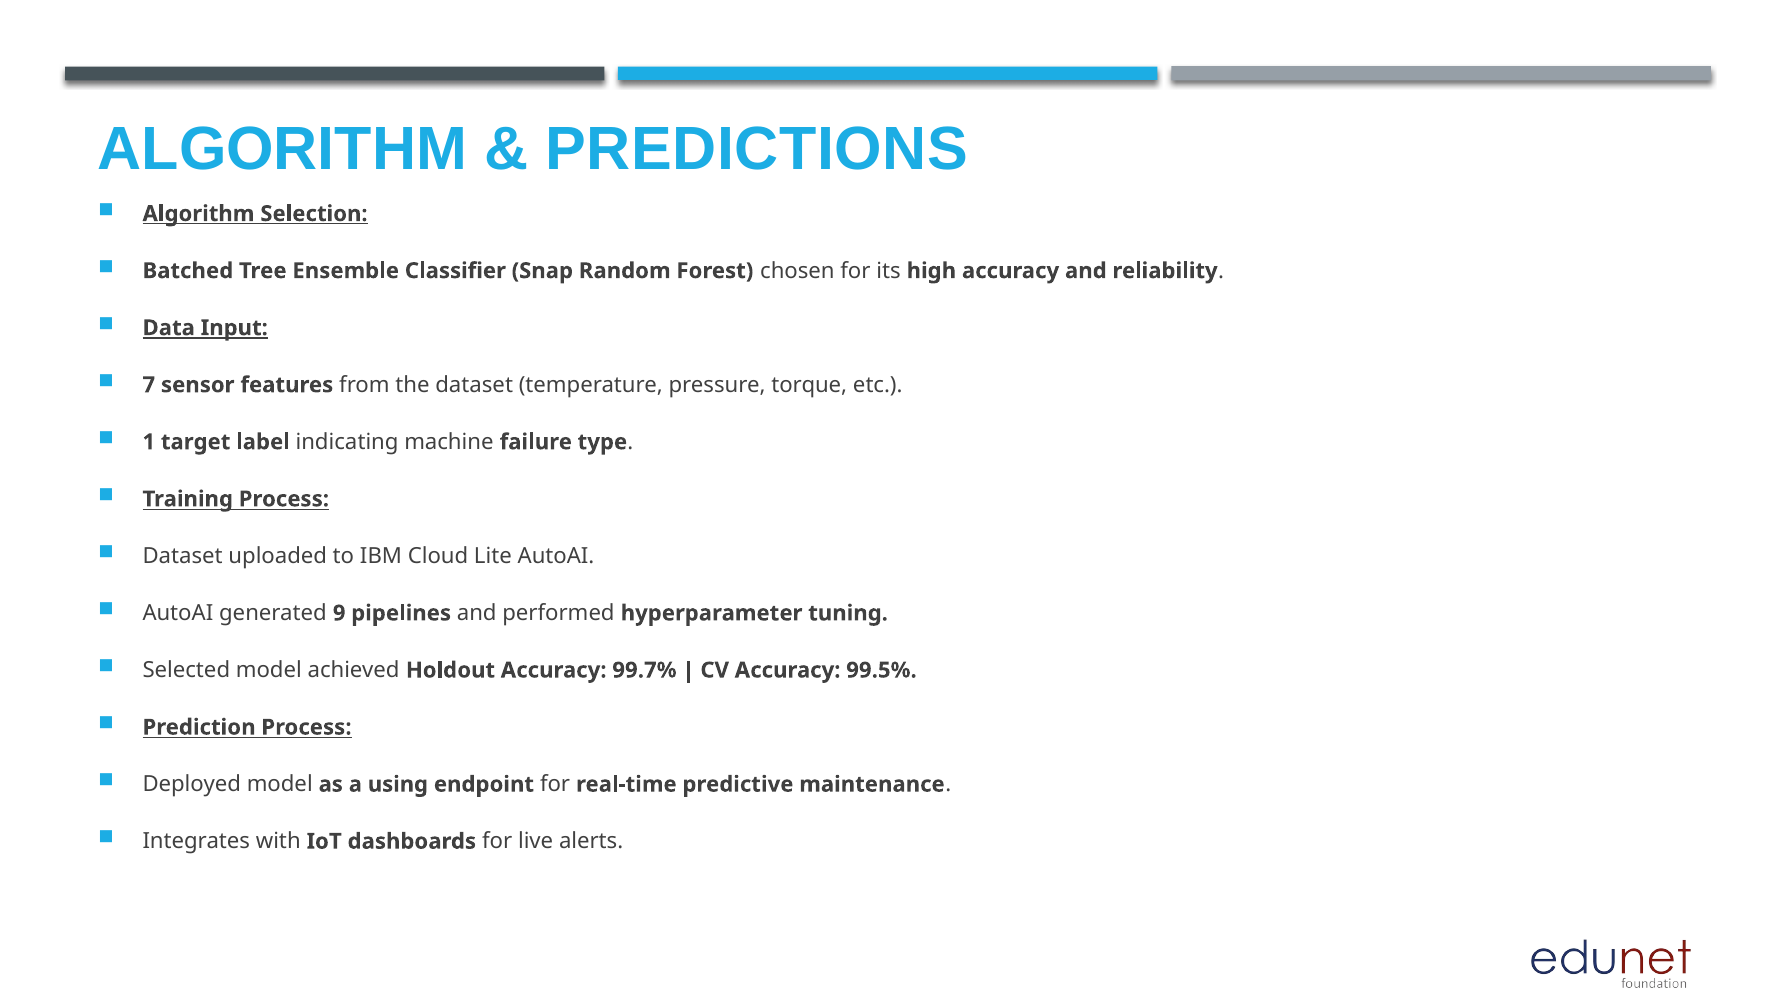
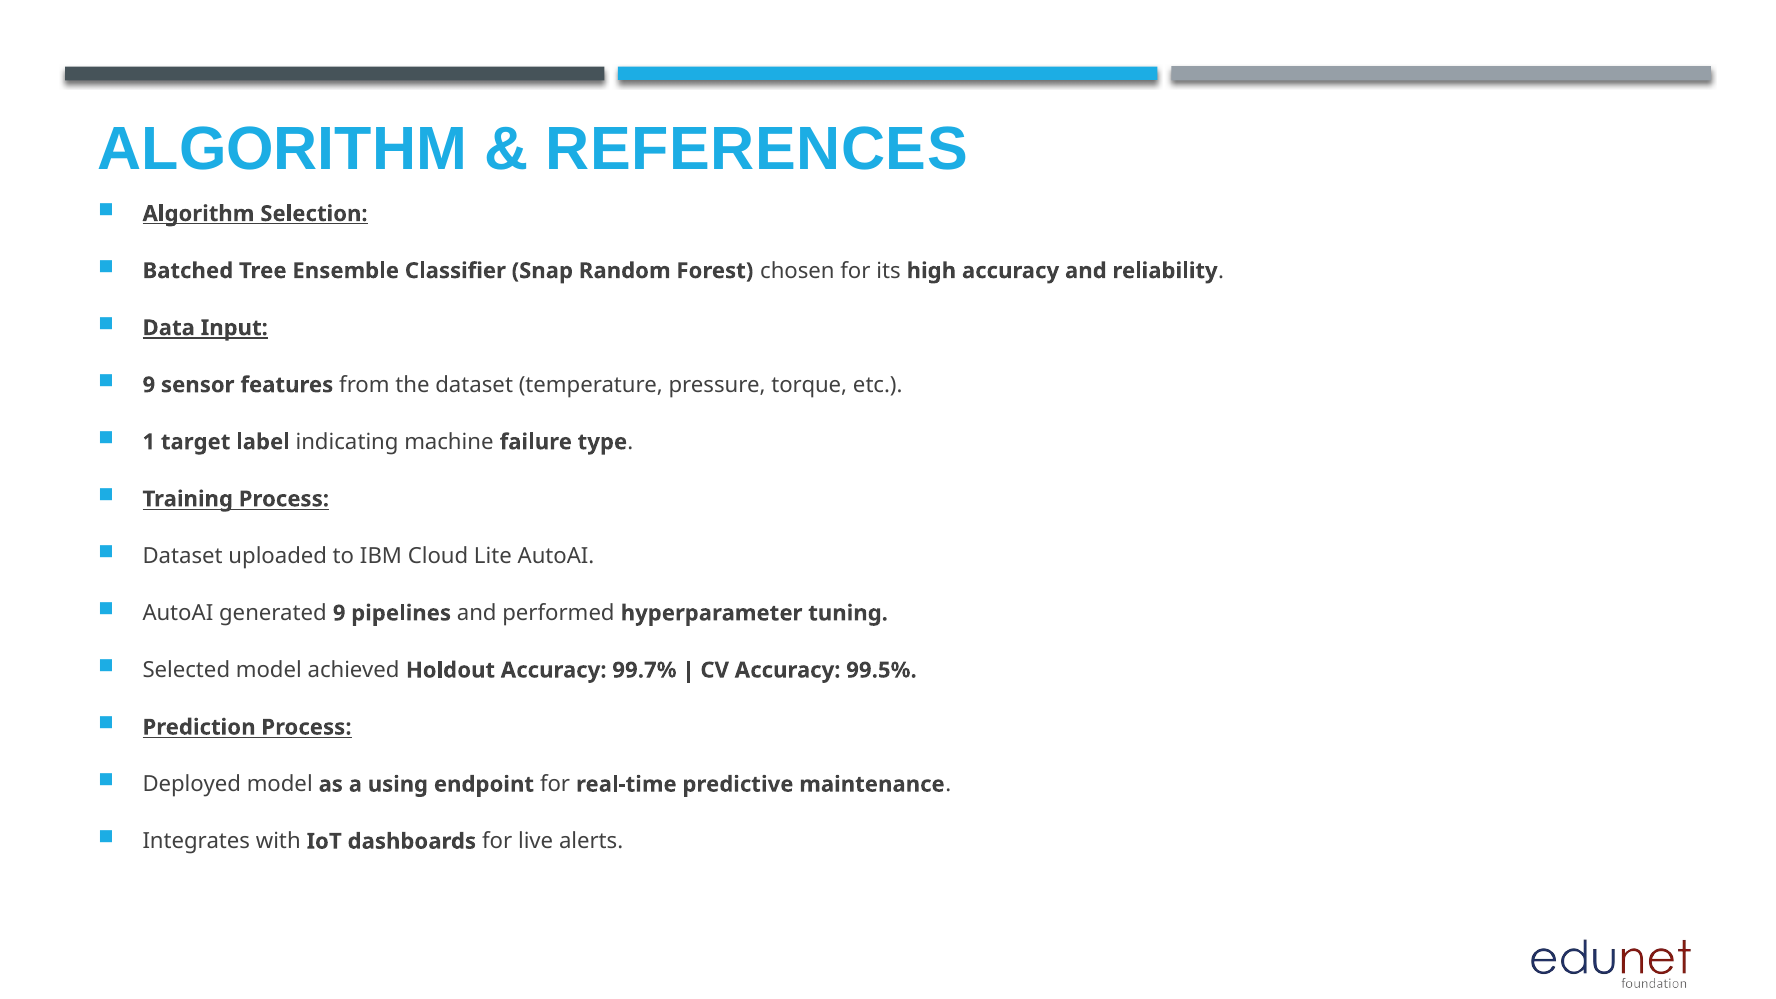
PREDICTIONS: PREDICTIONS -> REFERENCES
7 at (149, 385): 7 -> 9
